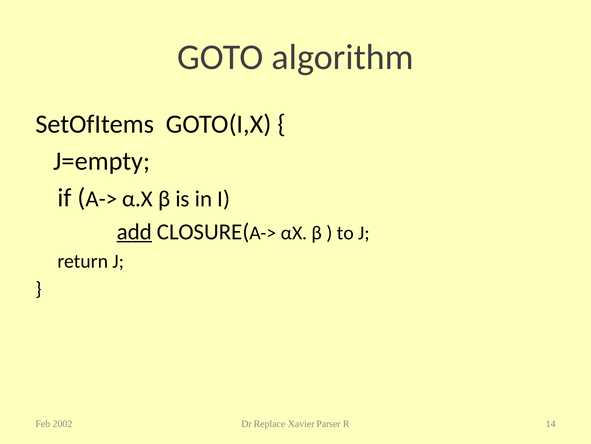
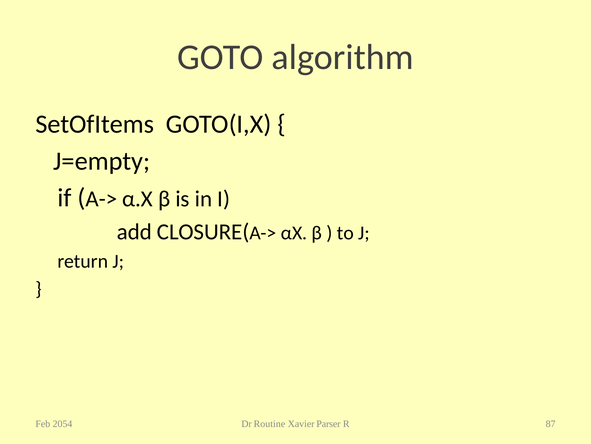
add underline: present -> none
2002: 2002 -> 2054
Replace: Replace -> Routine
14: 14 -> 87
